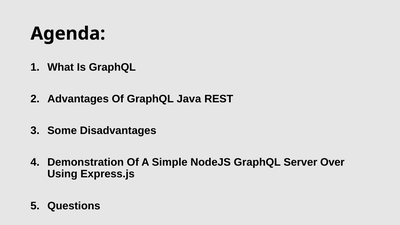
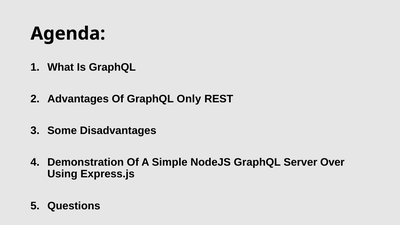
Java: Java -> Only
